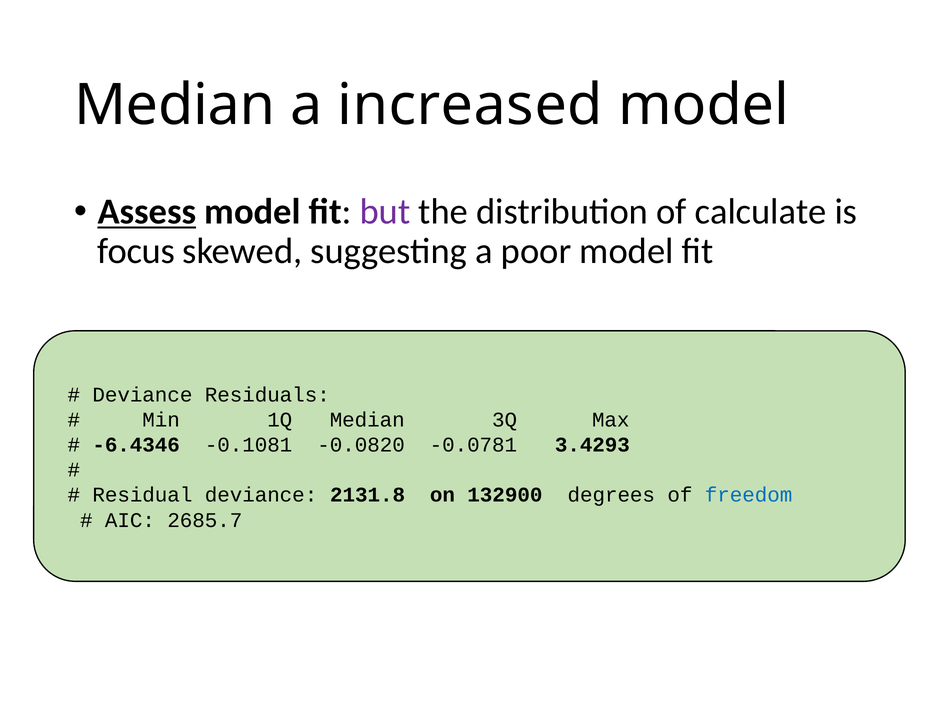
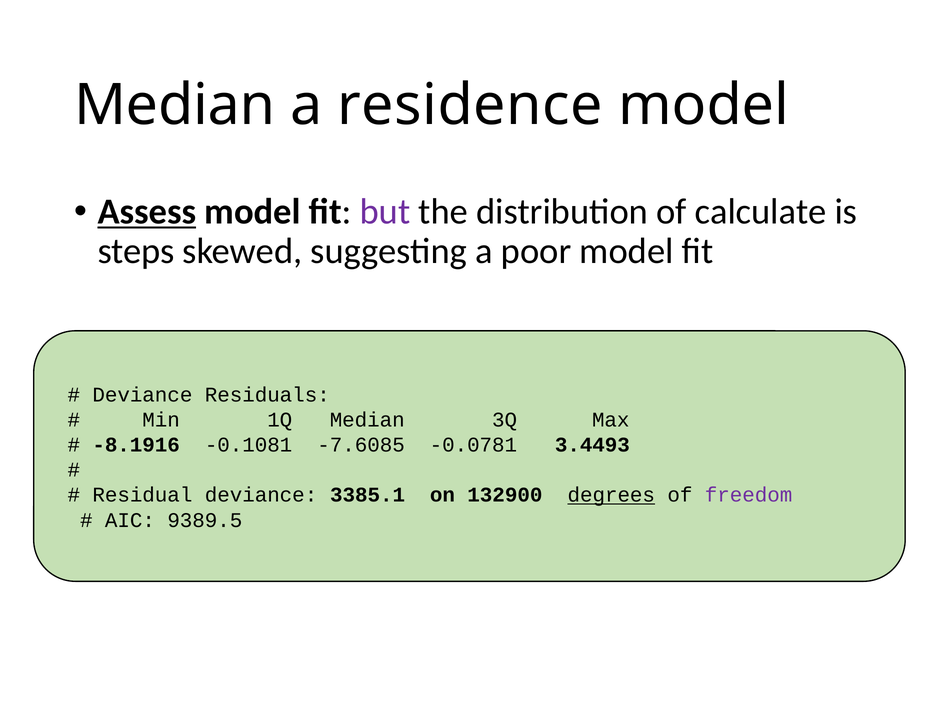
increased: increased -> residence
focus: focus -> steps
-6.4346: -6.4346 -> -8.1916
-0.0820: -0.0820 -> -7.6085
3.4293: 3.4293 -> 3.4493
2131.8: 2131.8 -> 3385.1
degrees underline: none -> present
freedom colour: blue -> purple
2685.7: 2685.7 -> 9389.5
